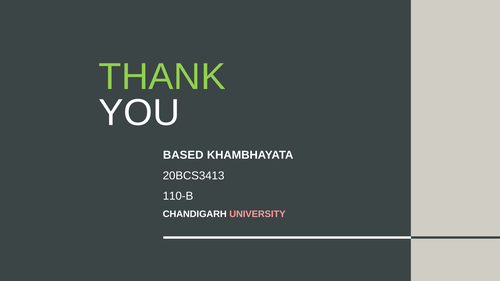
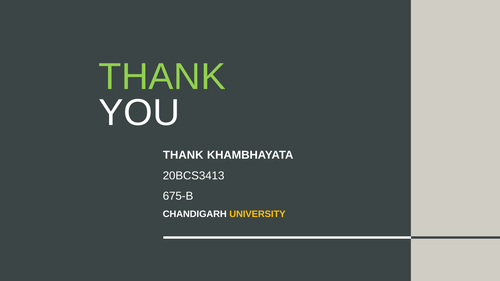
BASED at (183, 155): BASED -> THANK
110-B: 110-B -> 675-B
UNIVERSITY colour: pink -> yellow
